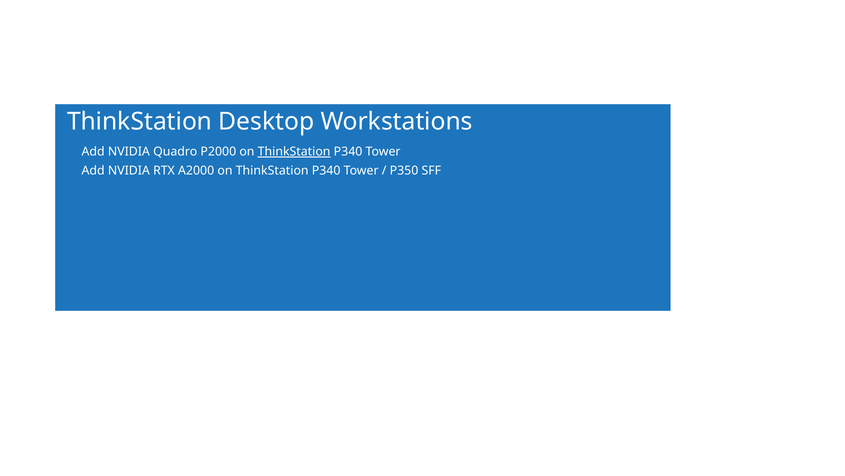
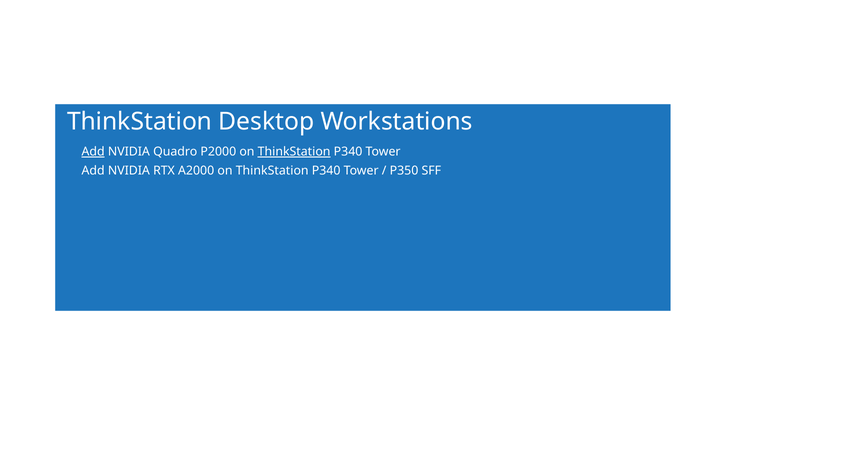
Add at (93, 151) underline: none -> present
